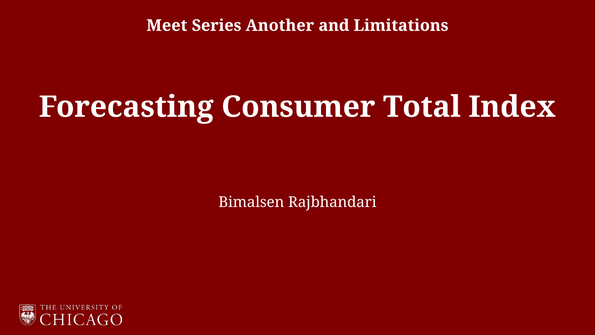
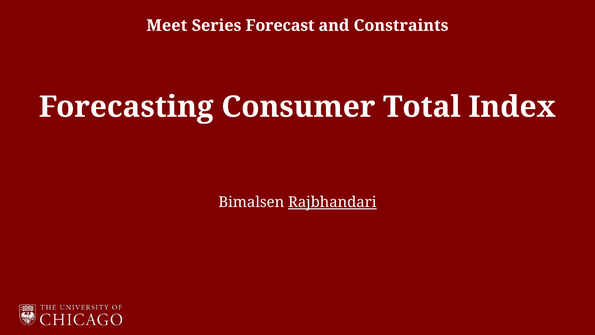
Another: Another -> Forecast
Limitations: Limitations -> Constraints
Rajbhandari underline: none -> present
